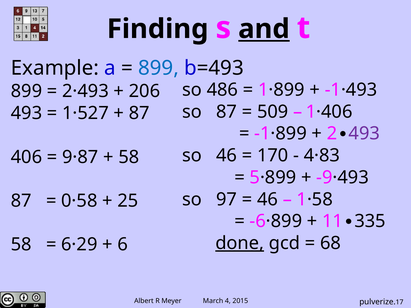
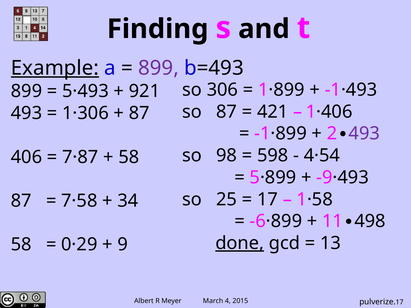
and underline: present -> none
Example underline: none -> present
899 at (159, 68) colour: blue -> purple
486: 486 -> 306
2·493: 2·493 -> 5·493
206: 206 -> 921
509: 509 -> 421
1·527: 1·527 -> 1·306
so 46: 46 -> 98
170: 170 -> 598
4·83: 4·83 -> 4·54
9·87: 9·87 -> 7·87
97: 97 -> 25
46 at (267, 200): 46 -> 17
0·58: 0·58 -> 7·58
25: 25 -> 34
335: 335 -> 498
68: 68 -> 13
6·29: 6·29 -> 0·29
6: 6 -> 9
